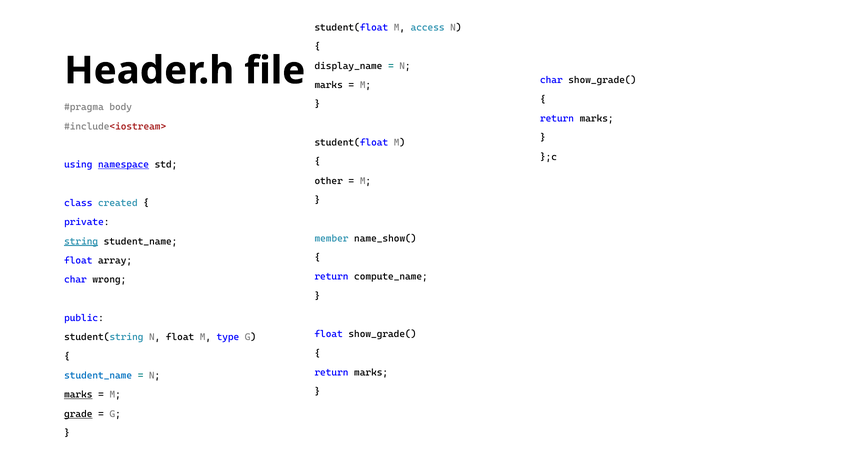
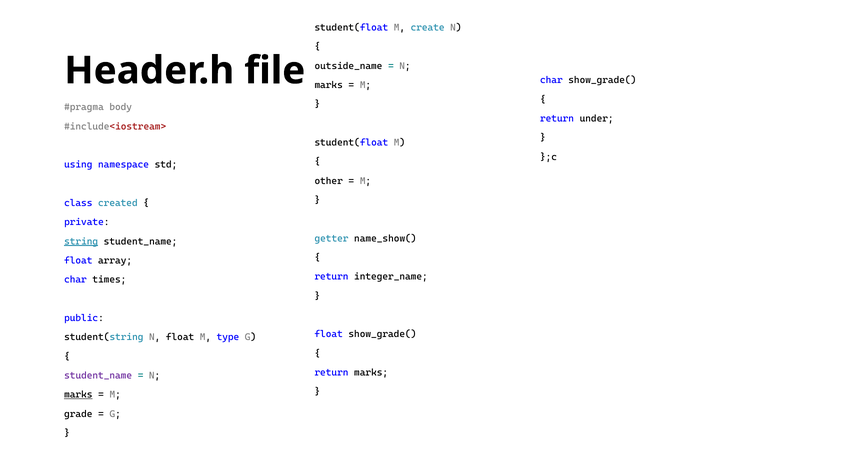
access: access -> create
display_name: display_name -> outside_name
marks at (597, 119): marks -> under
namespace underline: present -> none
member: member -> getter
compute_name: compute_name -> integer_name
wrong: wrong -> times
student_name at (98, 376) colour: blue -> purple
grade underline: present -> none
